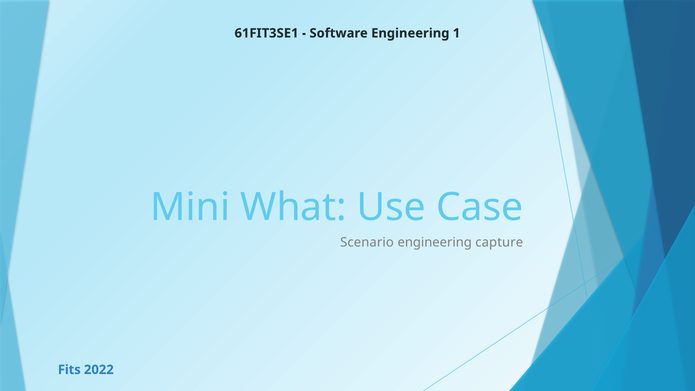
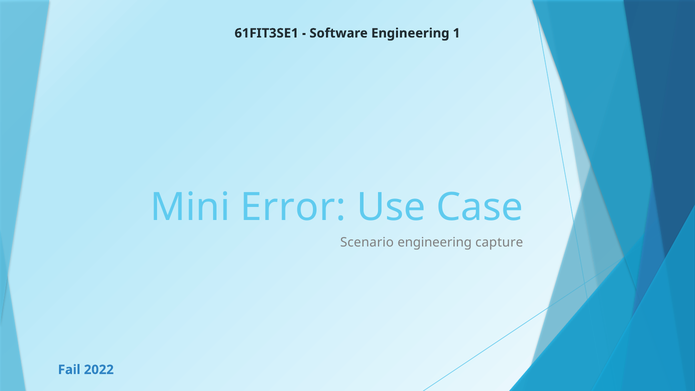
What: What -> Error
Fits: Fits -> Fail
